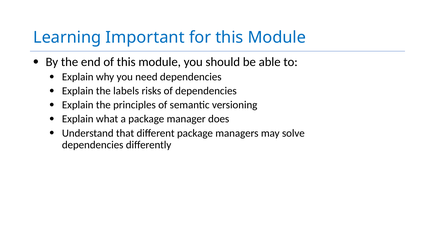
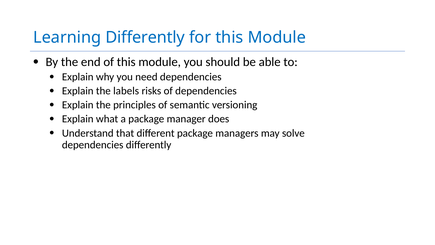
Learning Important: Important -> Differently
